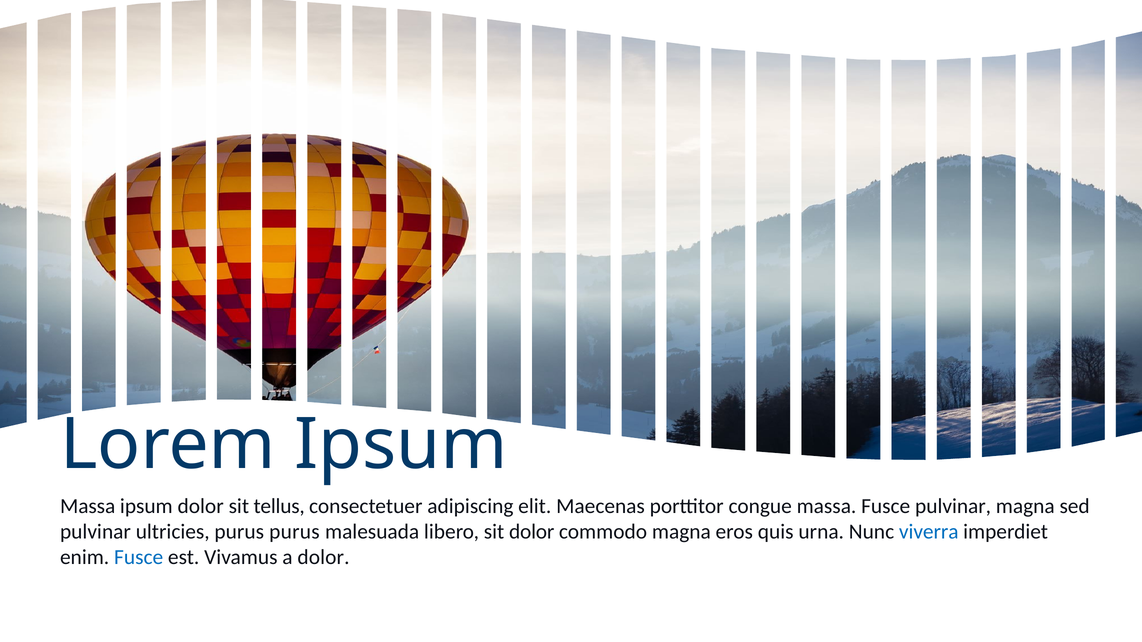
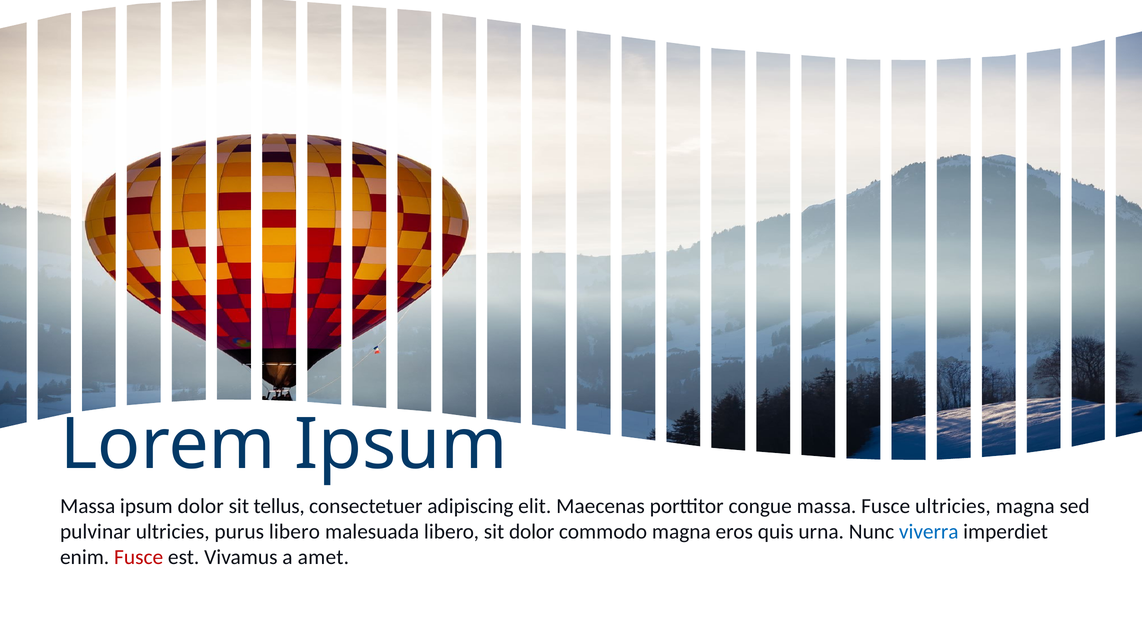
Fusce pulvinar: pulvinar -> ultricies
purus purus: purus -> libero
Fusce at (139, 558) colour: blue -> red
a dolor: dolor -> amet
